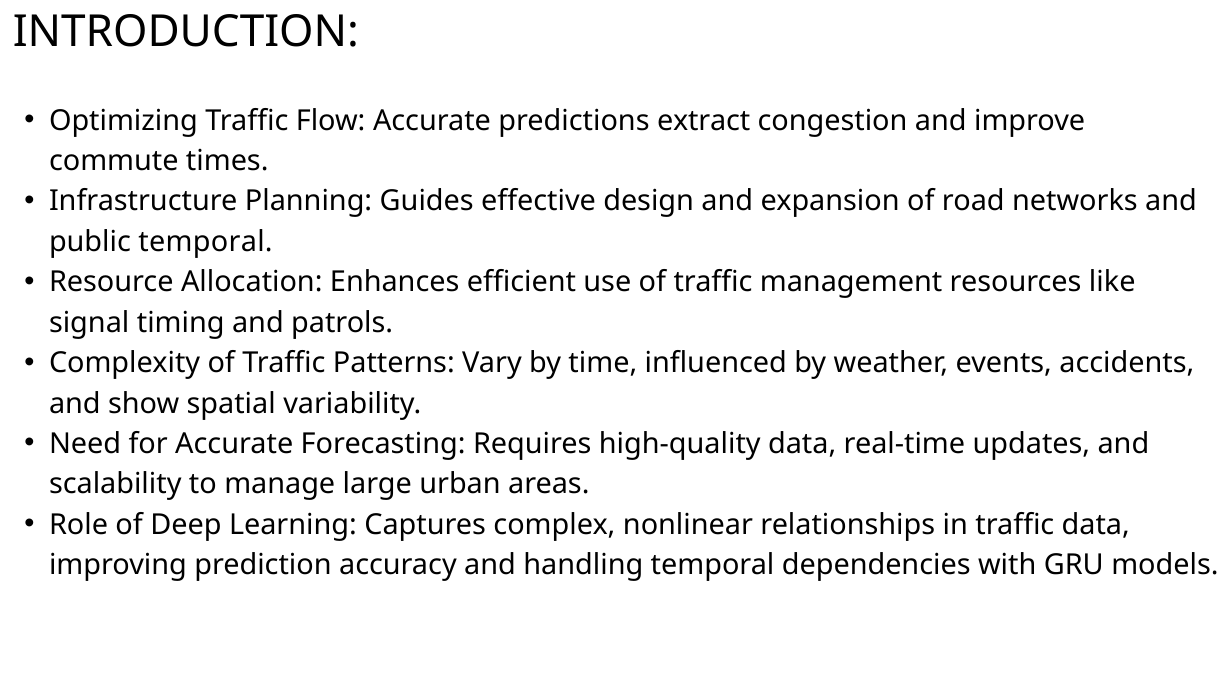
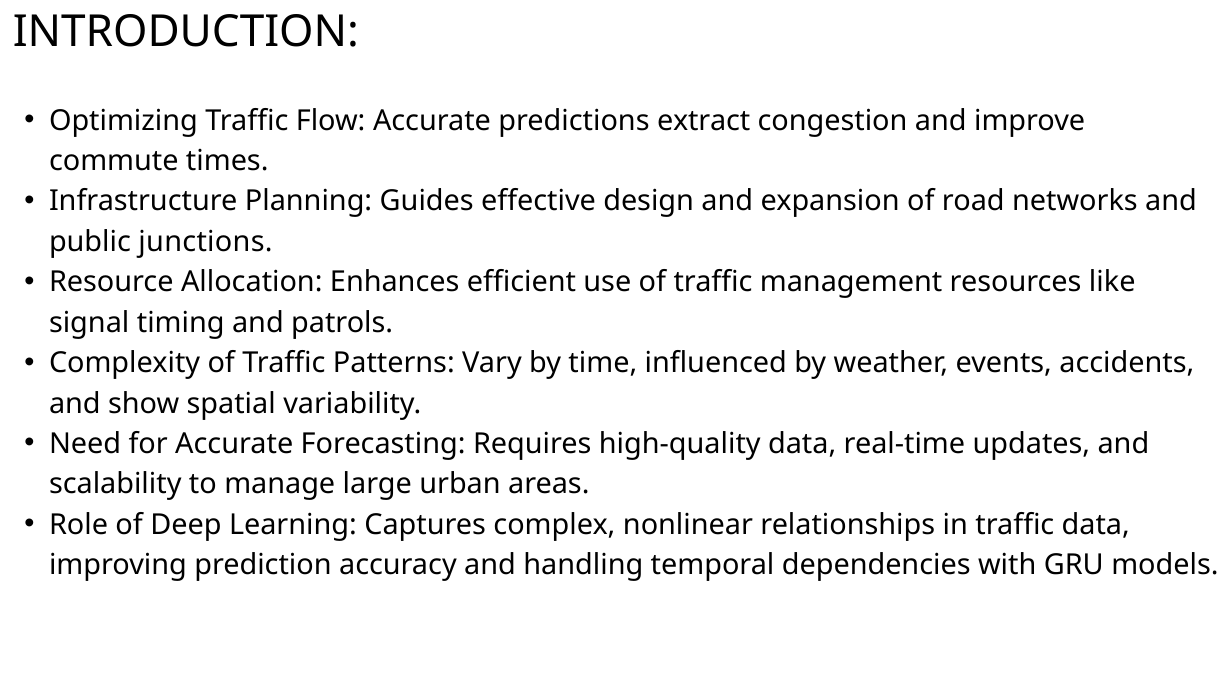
public temporal: temporal -> junctions
